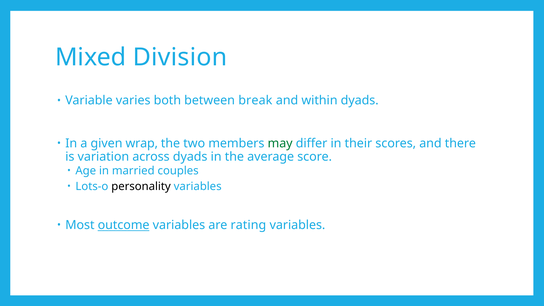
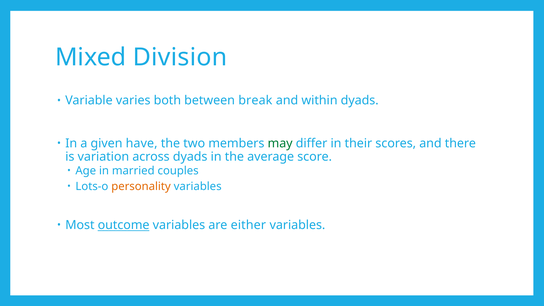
wrap: wrap -> have
personality colour: black -> orange
rating: rating -> either
